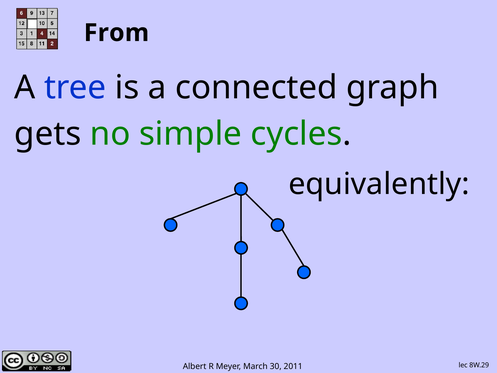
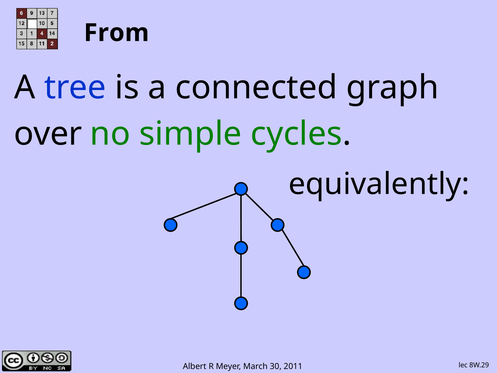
gets: gets -> over
